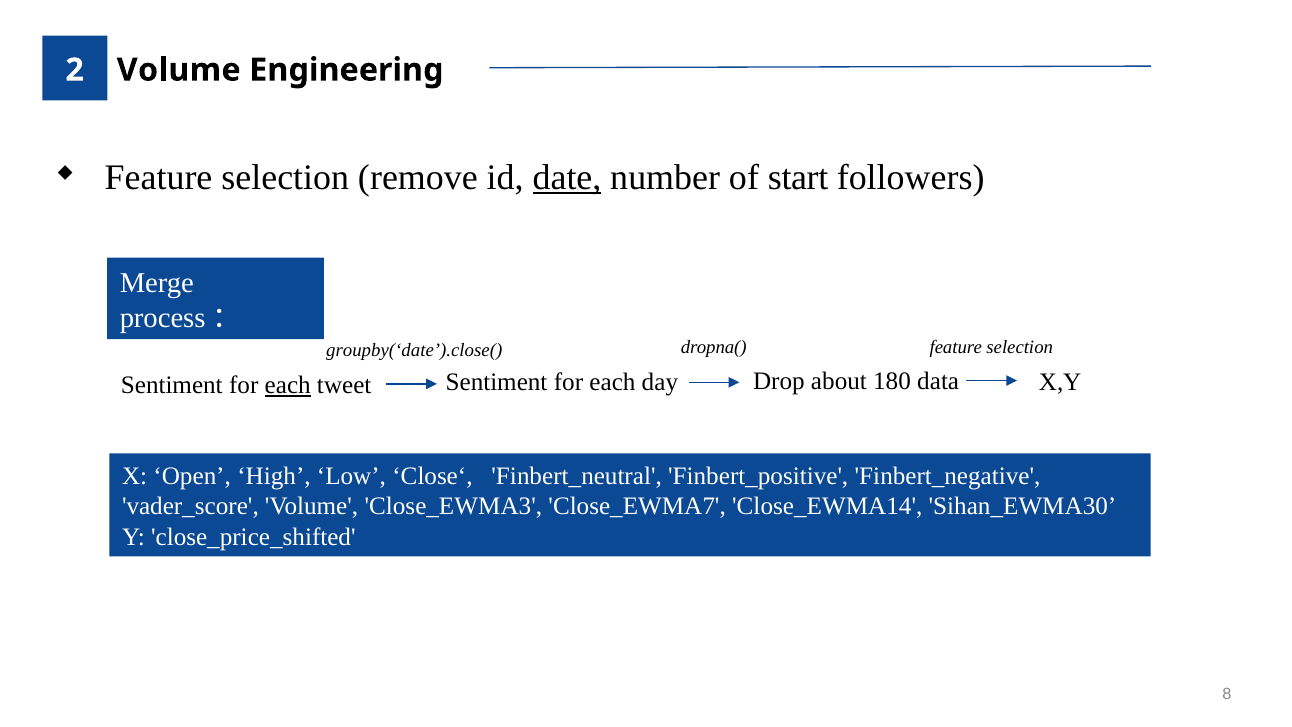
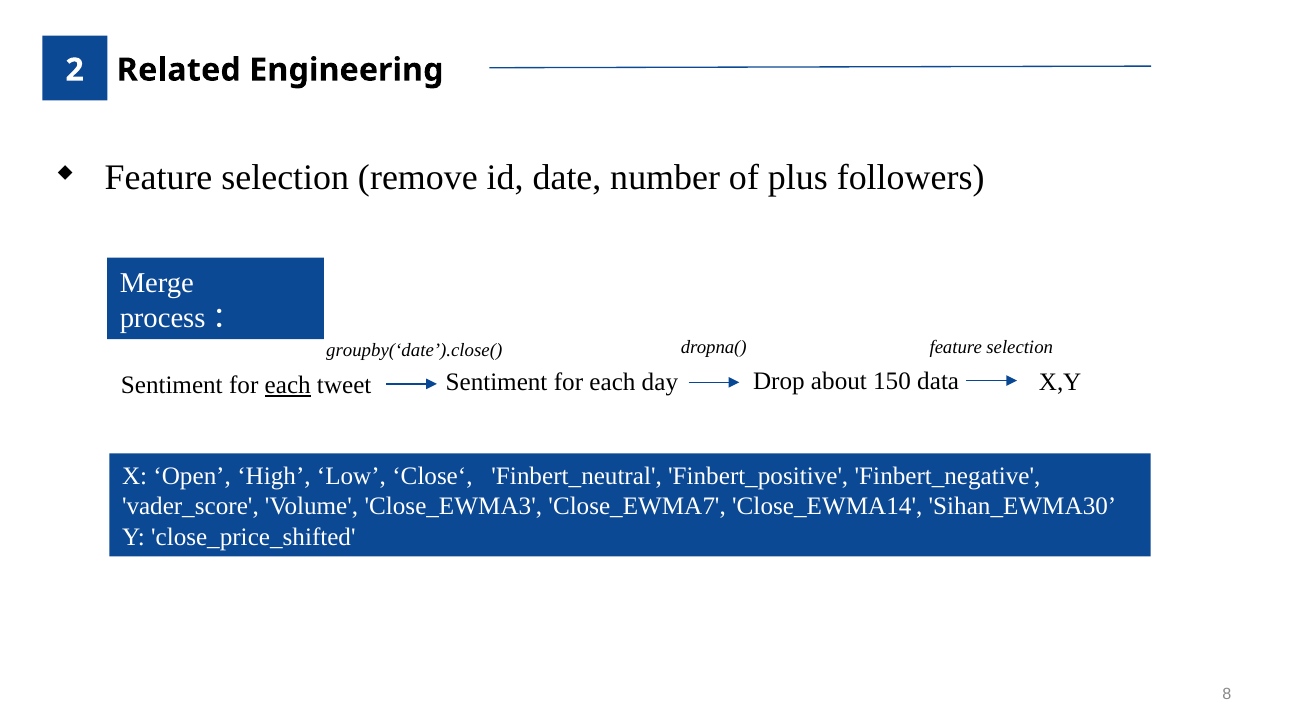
2 Volume: Volume -> Related
date underline: present -> none
start: start -> plus
180: 180 -> 150
